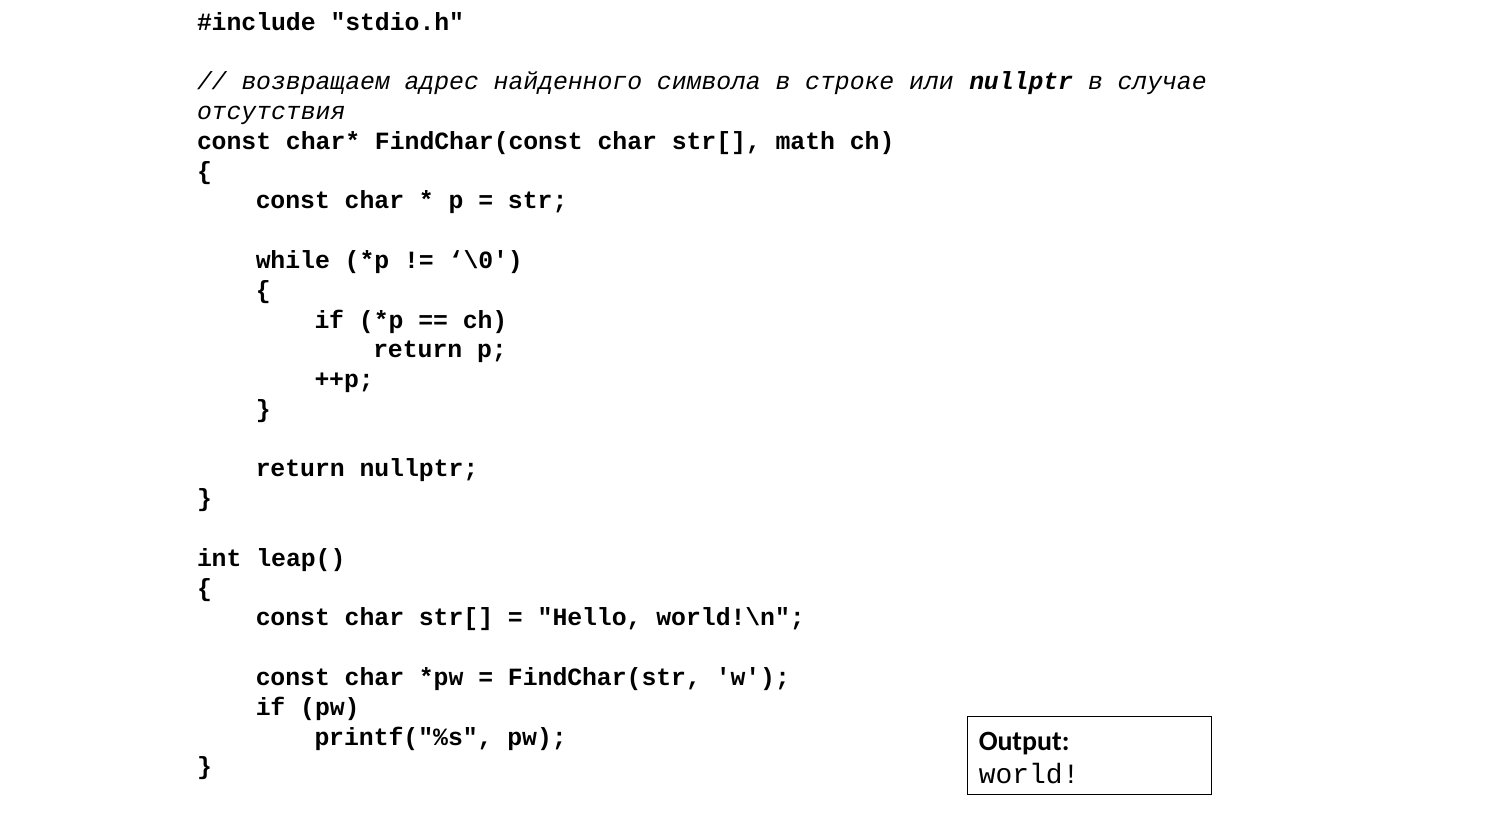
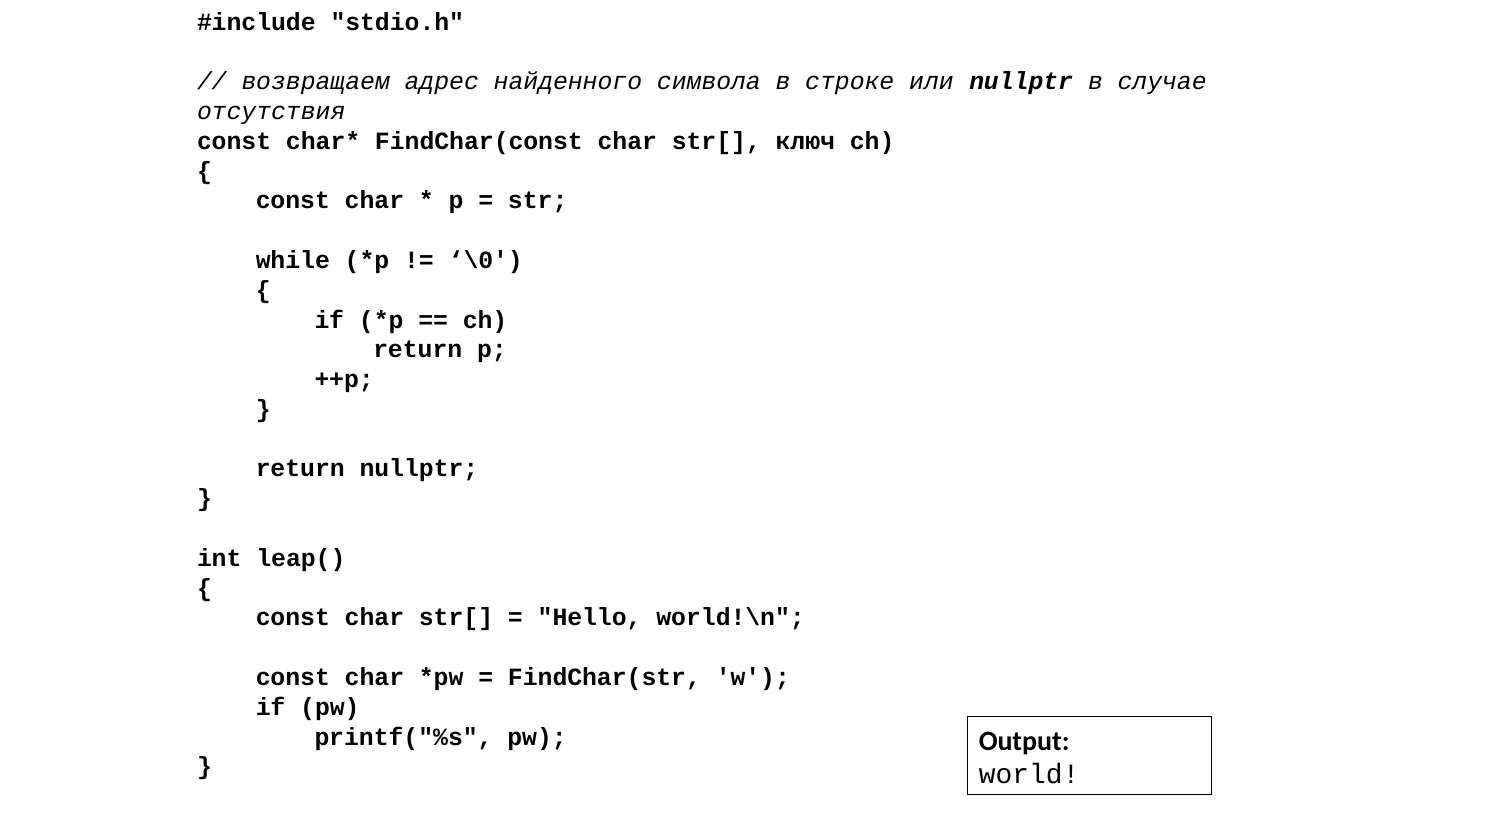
math: math -> ключ
